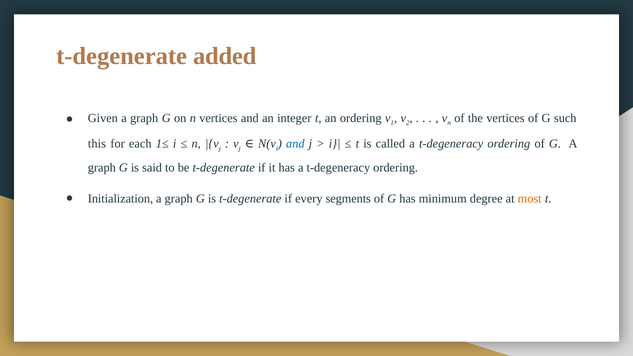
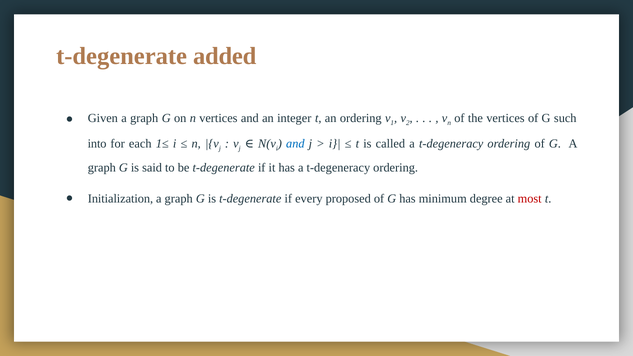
this: this -> into
segments: segments -> proposed
most colour: orange -> red
